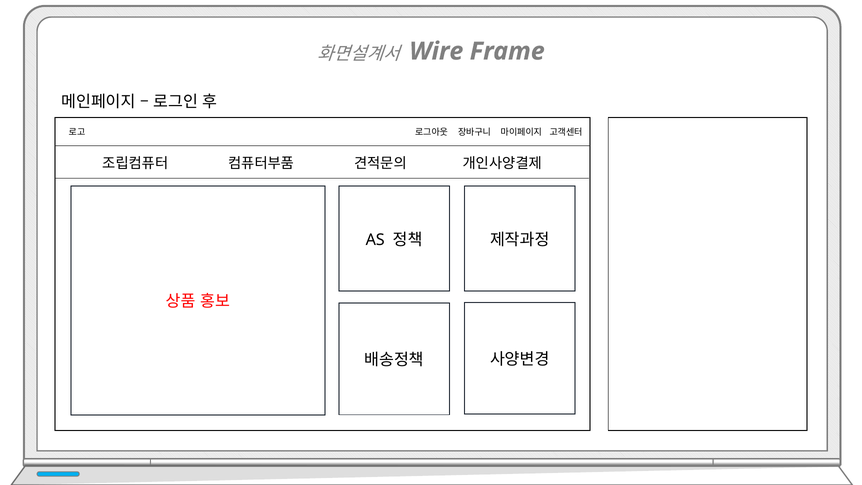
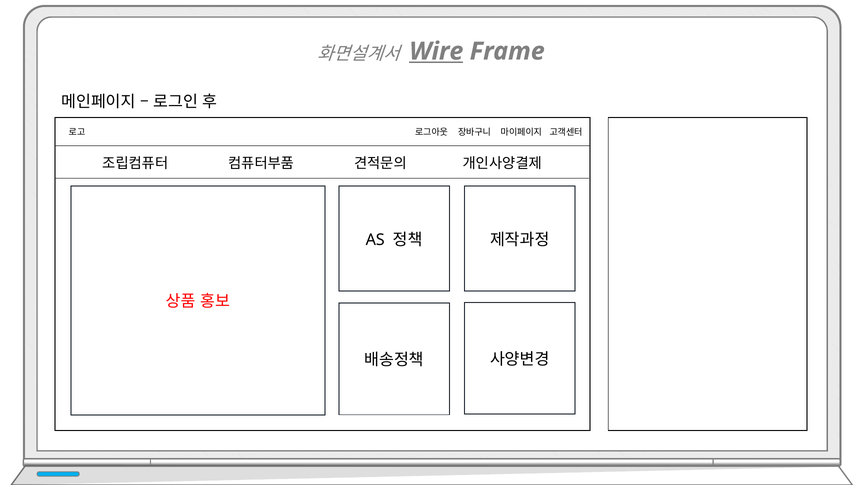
Wire underline: none -> present
